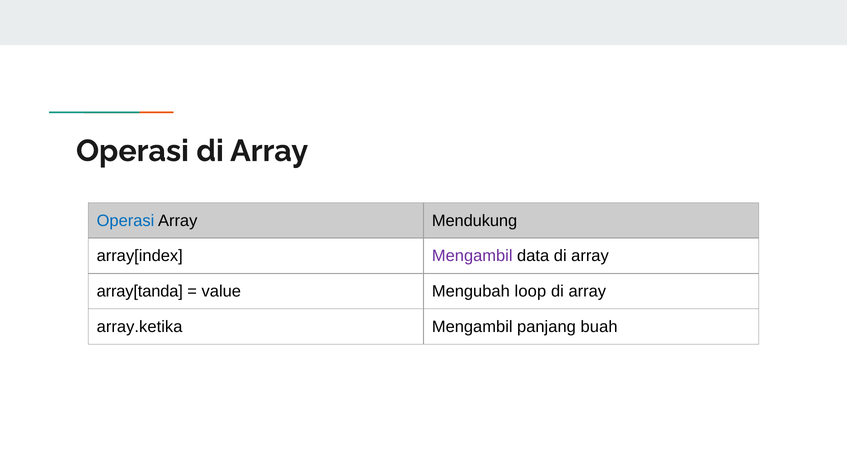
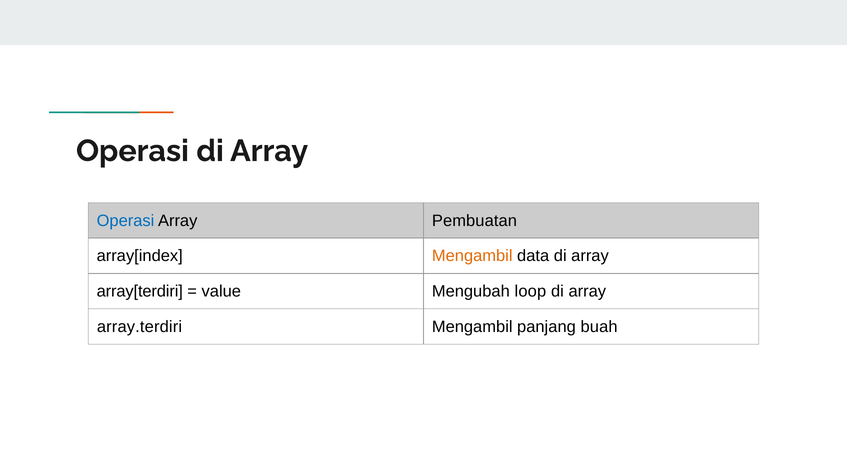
Mendukung: Mendukung -> Pembuatan
Mengambil at (472, 256) colour: purple -> orange
array[tanda: array[tanda -> array[terdiri
array.ketika: array.ketika -> array.terdiri
